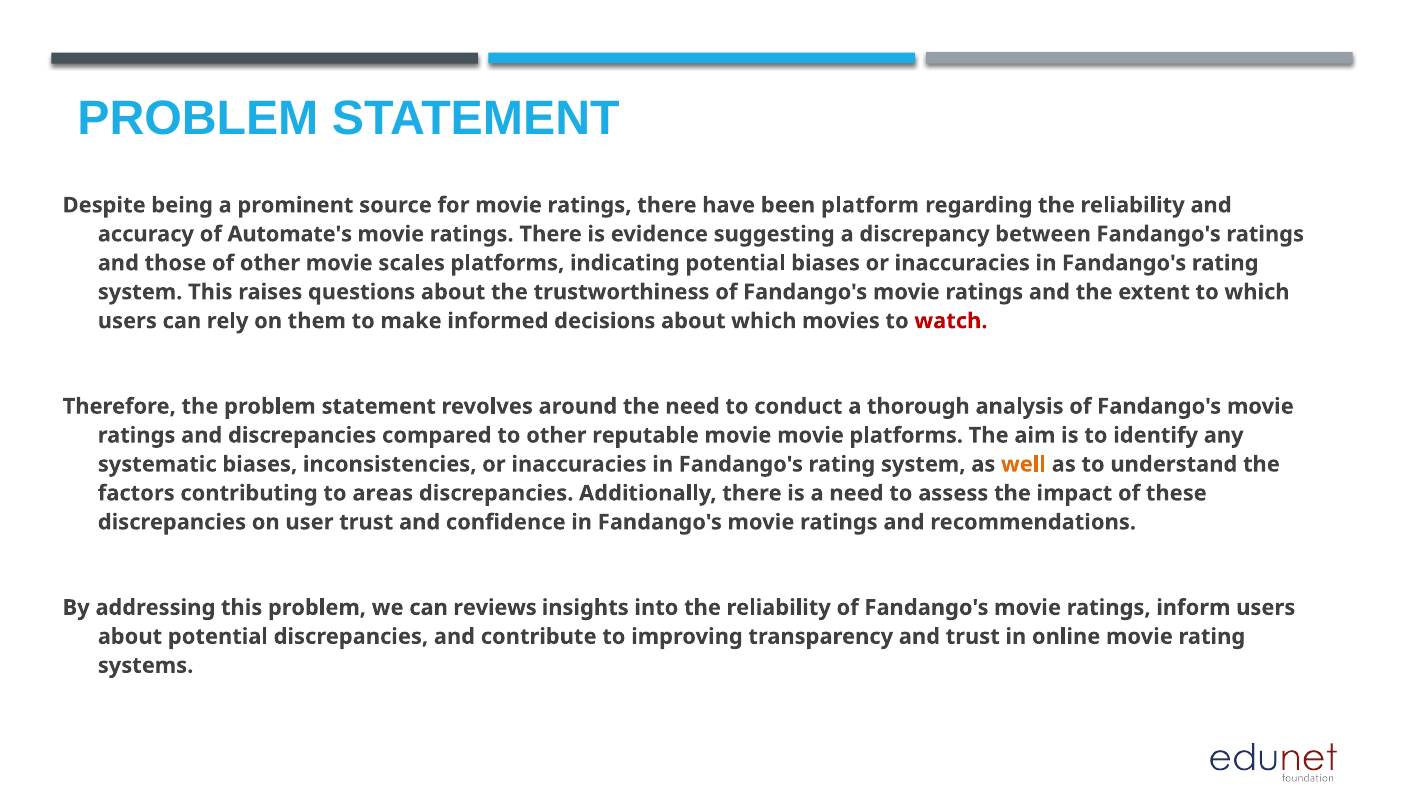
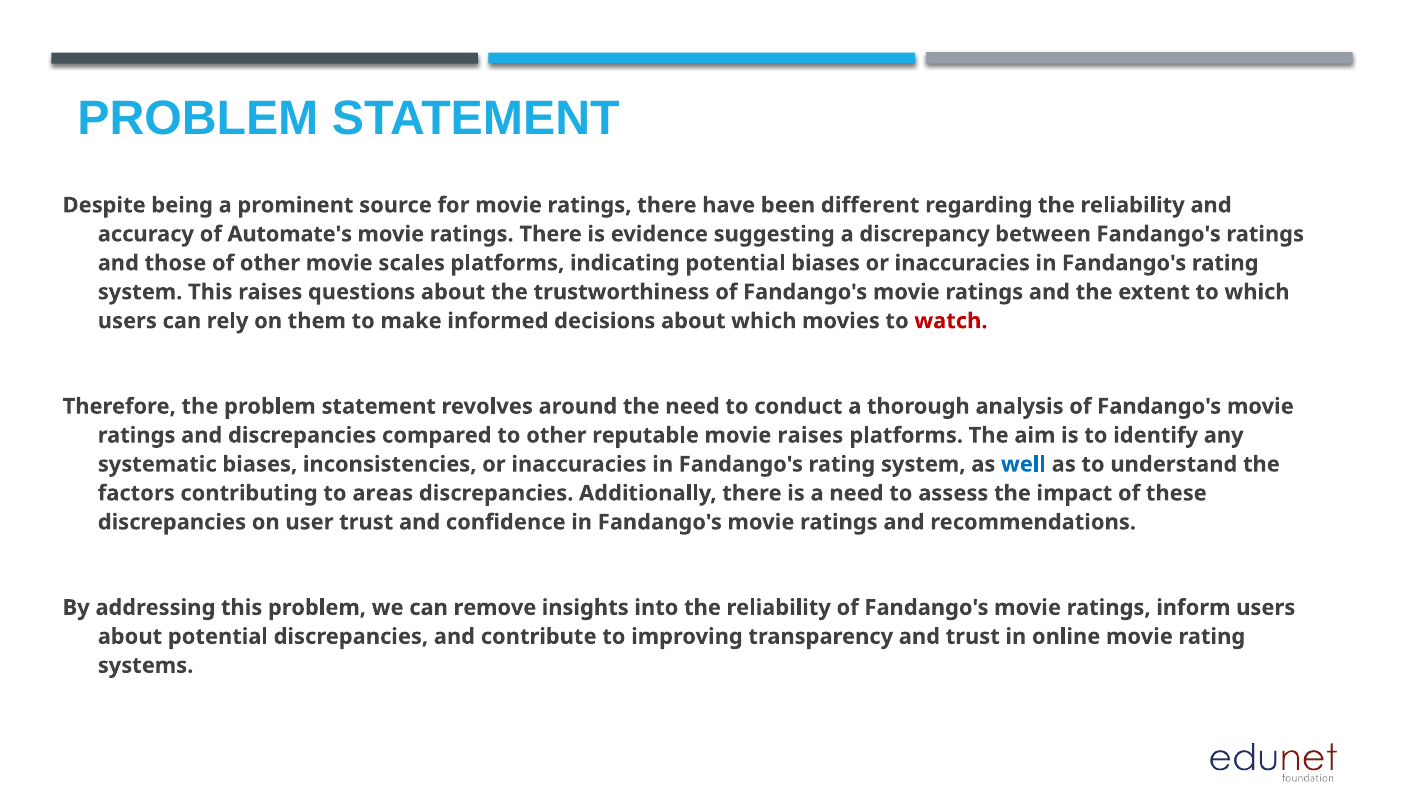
platform: platform -> different
movie movie: movie -> raises
well colour: orange -> blue
reviews: reviews -> remove
